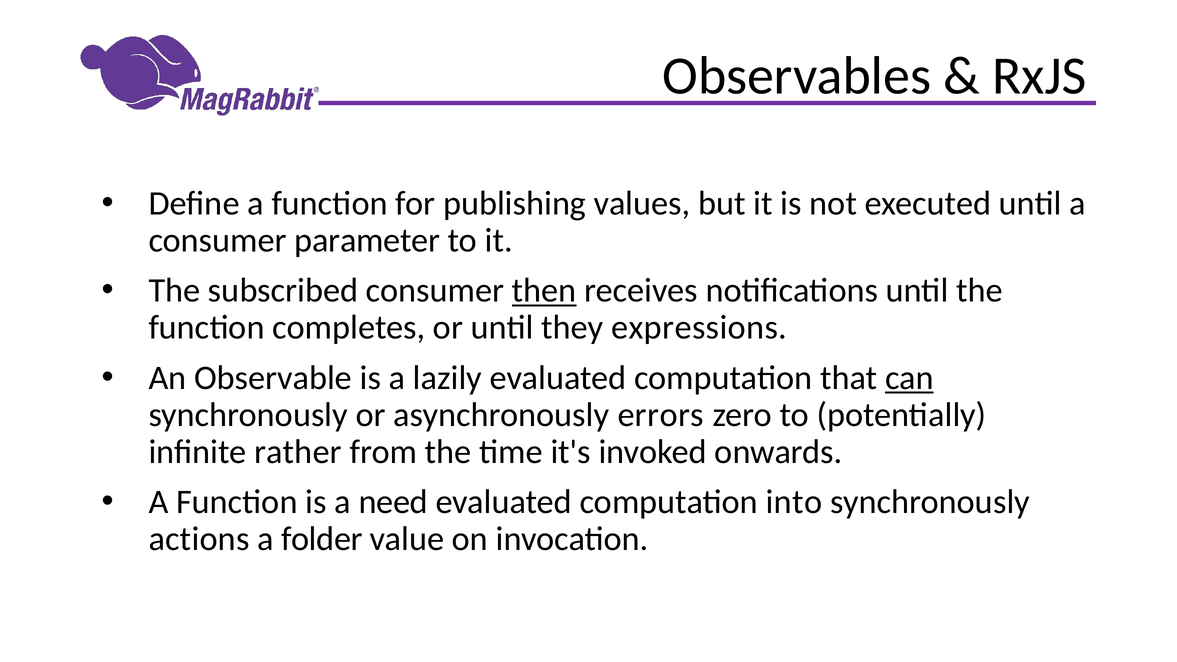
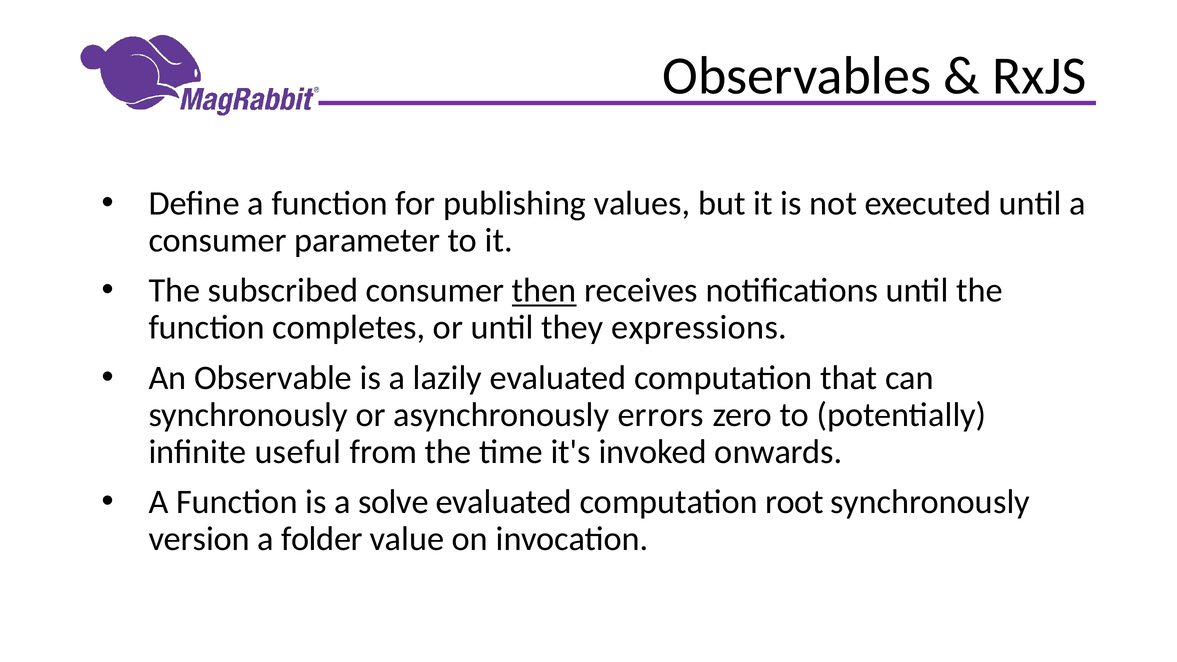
can underline: present -> none
rather: rather -> useful
need: need -> solve
into: into -> root
actions: actions -> version
